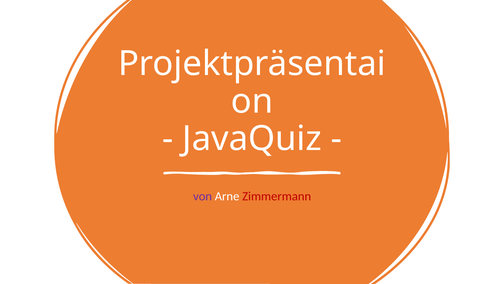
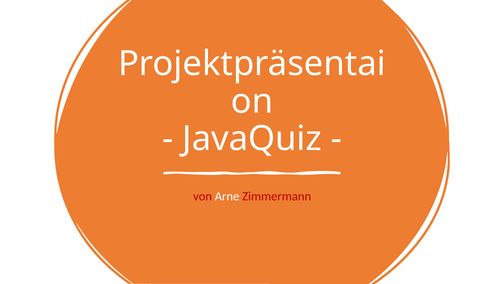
von colour: purple -> red
